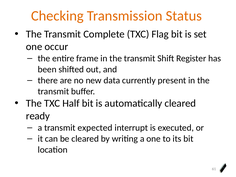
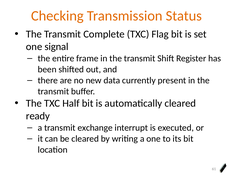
occur: occur -> signal
expected: expected -> exchange
